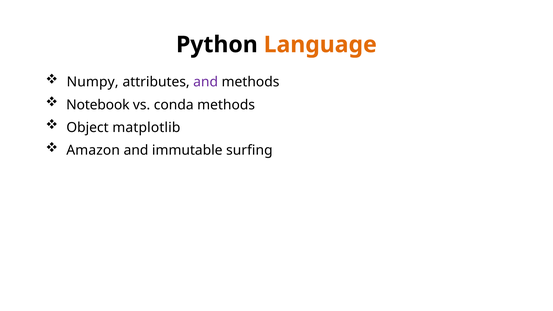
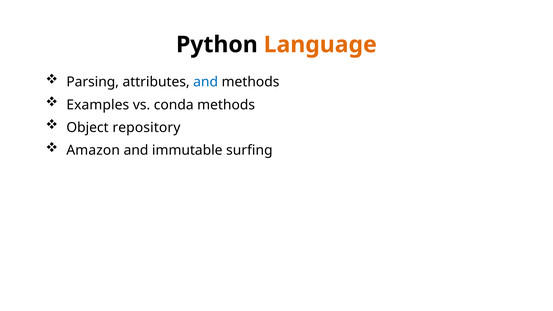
Numpy: Numpy -> Parsing
and at (206, 82) colour: purple -> blue
Notebook: Notebook -> Examples
matplotlib: matplotlib -> repository
